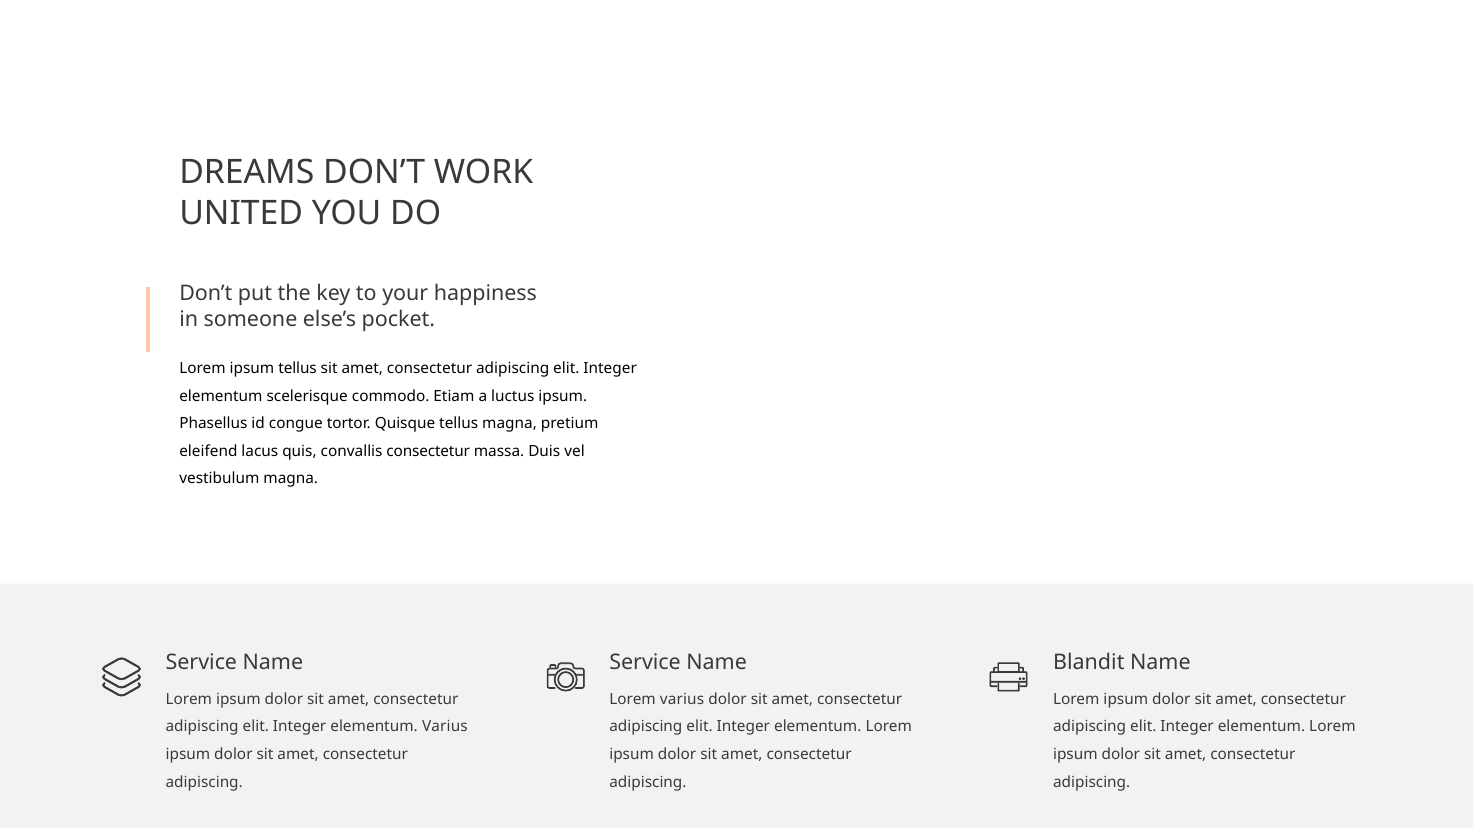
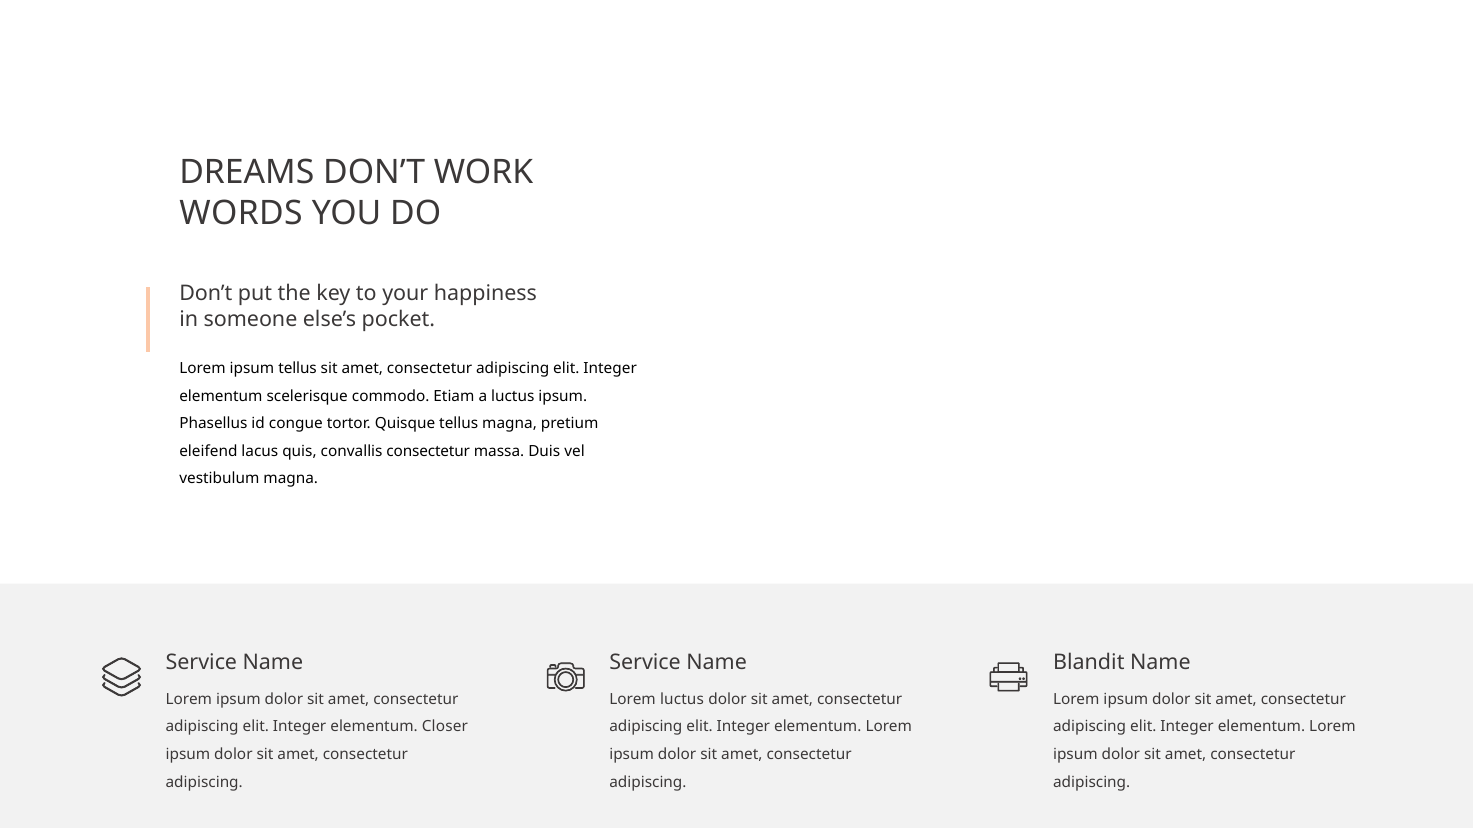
UNITED: UNITED -> WORDS
Lorem varius: varius -> luctus
elementum Varius: Varius -> Closer
